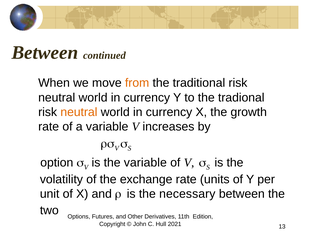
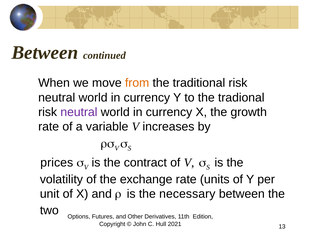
neutral at (79, 112) colour: orange -> purple
option: option -> prices
the variable: variable -> contract
